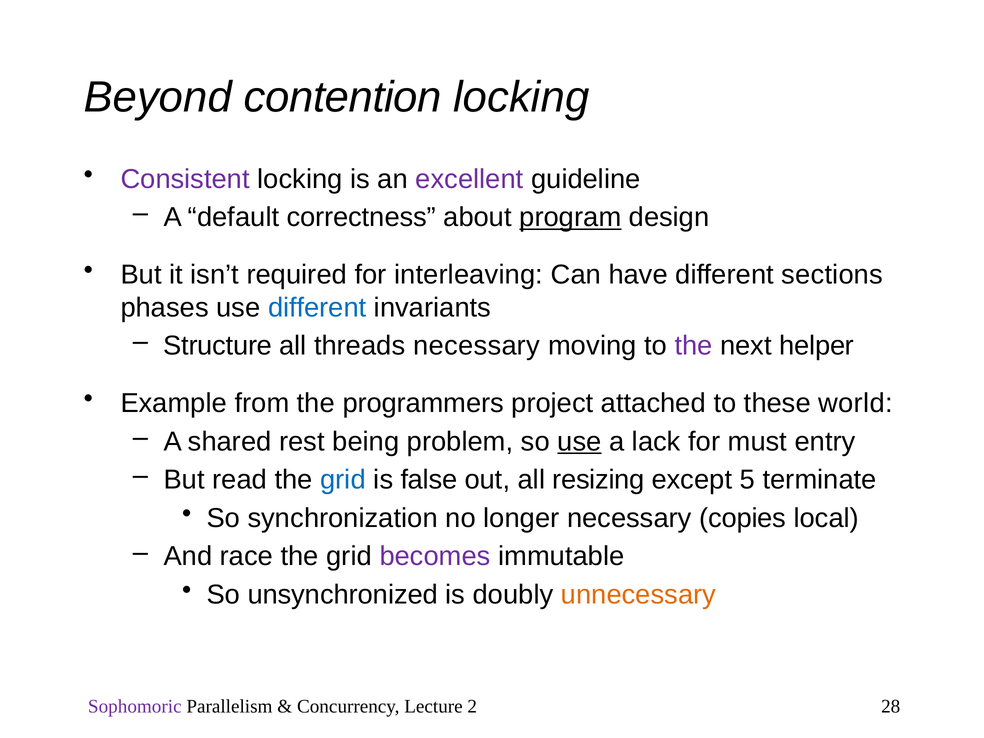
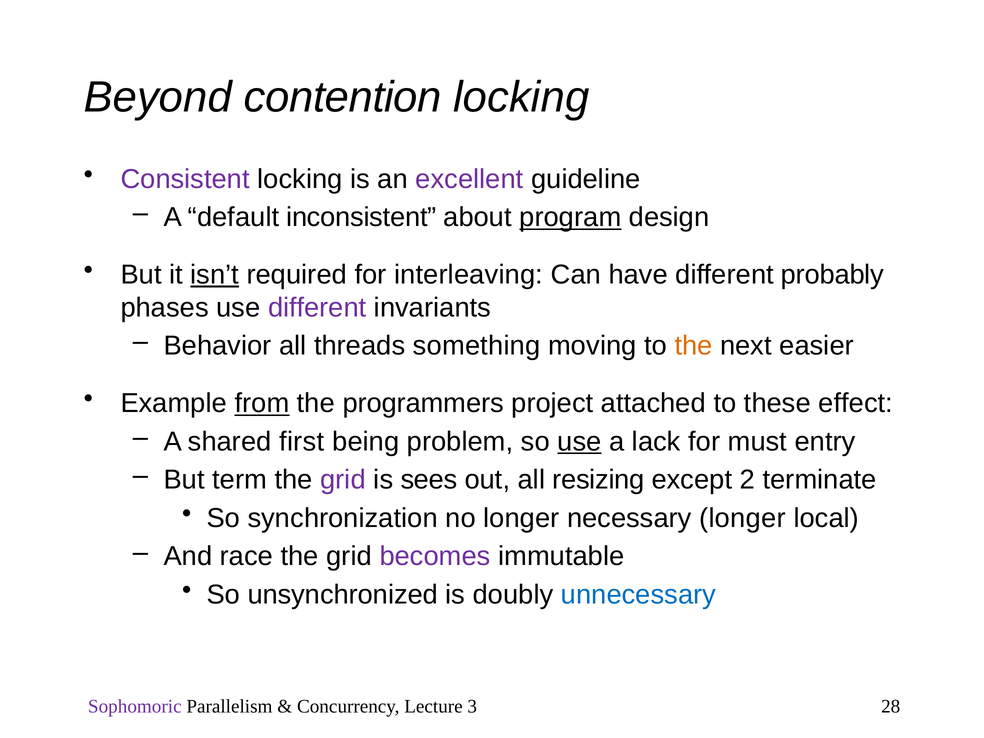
correctness: correctness -> inconsistent
isn’t underline: none -> present
sections: sections -> probably
different at (317, 308) colour: blue -> purple
Structure: Structure -> Behavior
threads necessary: necessary -> something
the at (694, 346) colour: purple -> orange
helper: helper -> easier
from underline: none -> present
world: world -> effect
rest: rest -> first
read: read -> term
grid at (343, 480) colour: blue -> purple
false: false -> sees
5: 5 -> 2
necessary copies: copies -> longer
unnecessary colour: orange -> blue
2: 2 -> 3
